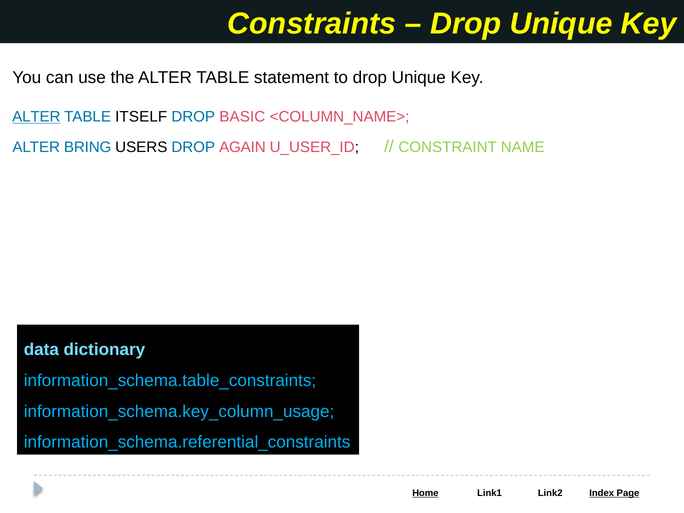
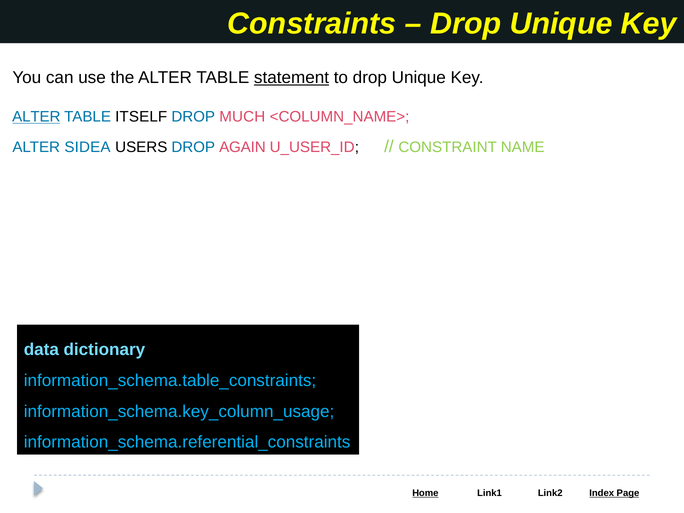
statement underline: none -> present
BASIC: BASIC -> MUCH
BRING: BRING -> SIDEA
